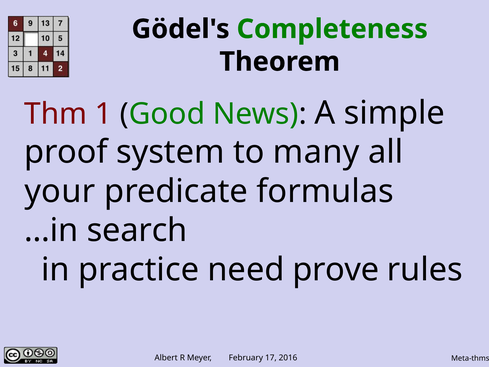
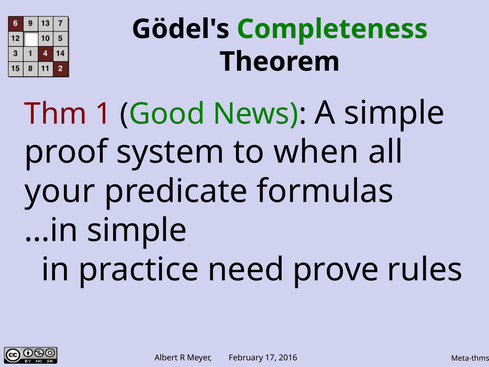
many: many -> when
…in search: search -> simple
